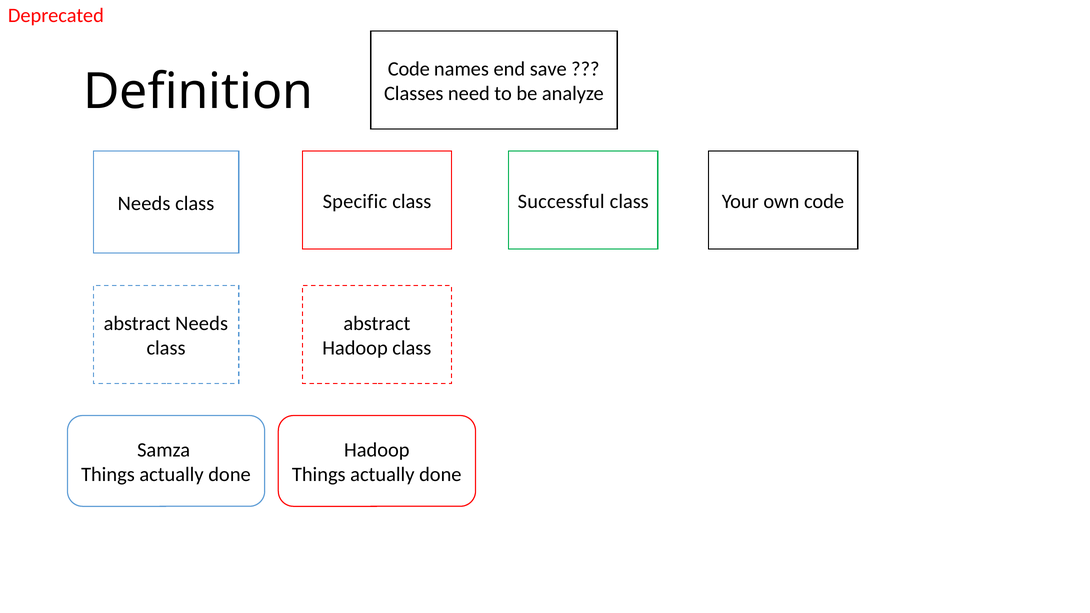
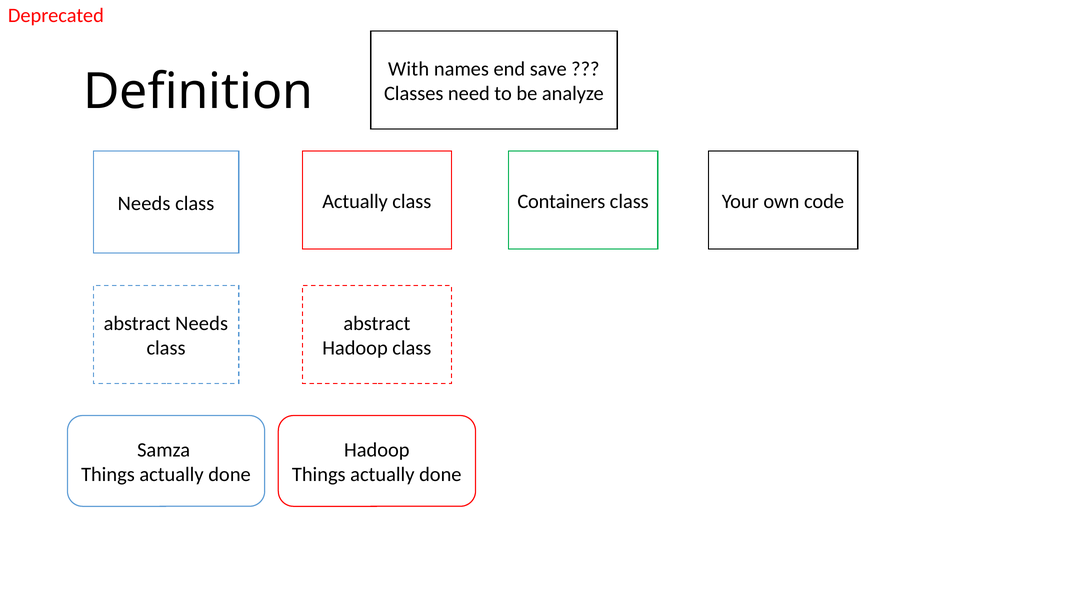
Code at (409, 69): Code -> With
Successful: Successful -> Containers
class Specific: Specific -> Actually
